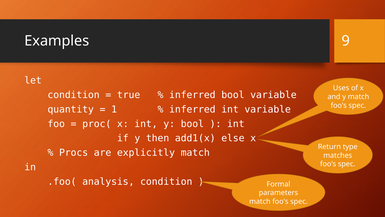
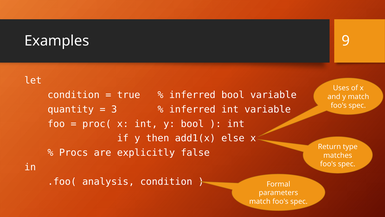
1: 1 -> 3
explicitly match: match -> false
